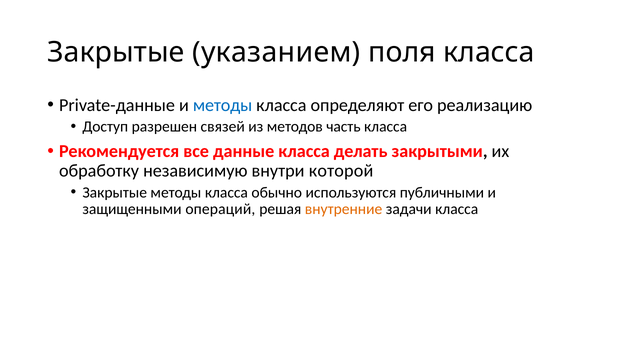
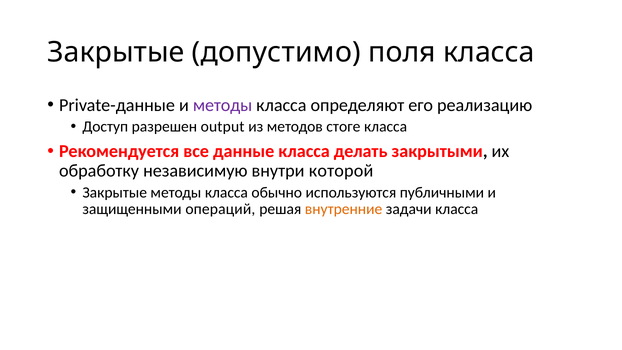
указанием: указанием -> допустимо
методы at (223, 105) colour: blue -> purple
связей: связей -> output
часть: часть -> стоге
